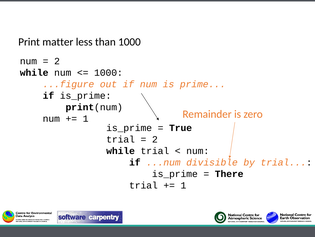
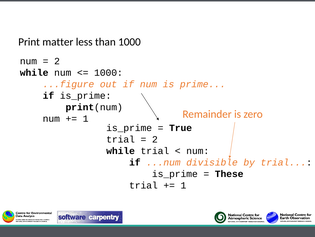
There: There -> These
